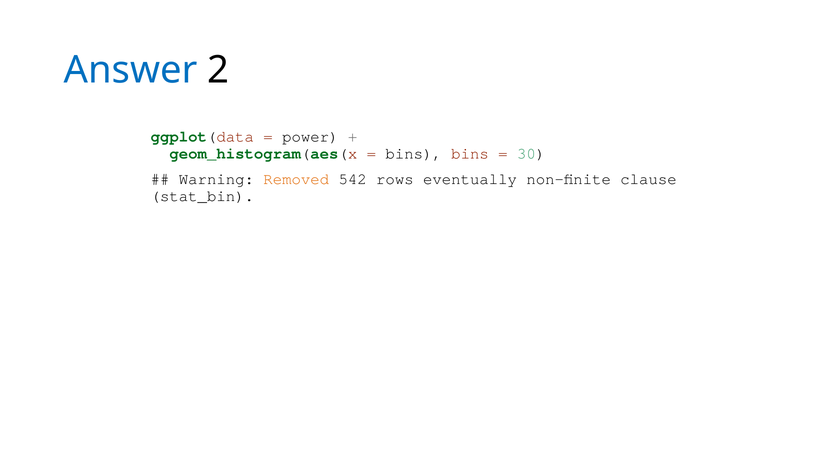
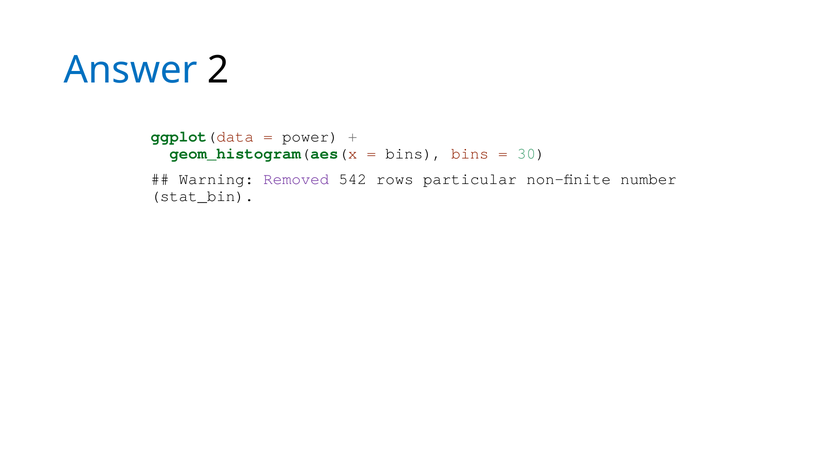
Removed colour: orange -> purple
eventually: eventually -> particular
clause: clause -> number
